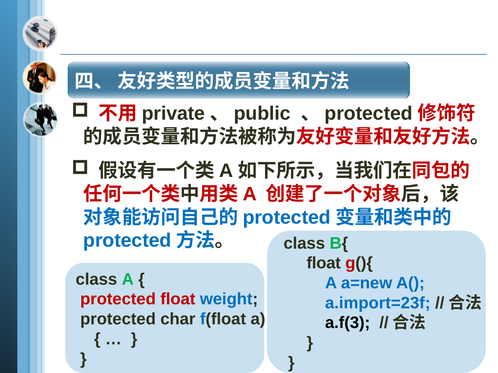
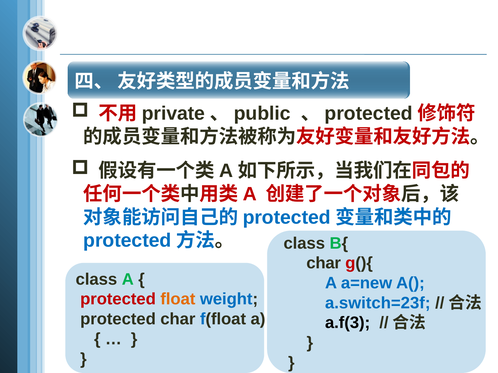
float at (324, 264): float -> char
float at (178, 300) colour: red -> orange
a.import=23f: a.import=23f -> a.switch=23f
